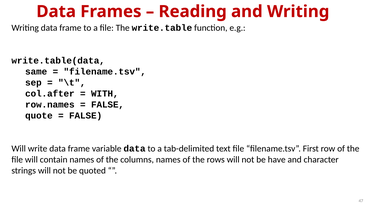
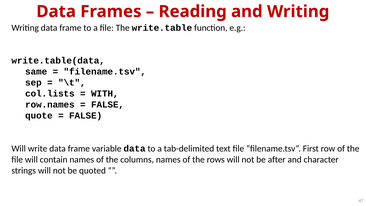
col.after: col.after -> col.lists
have: have -> after
